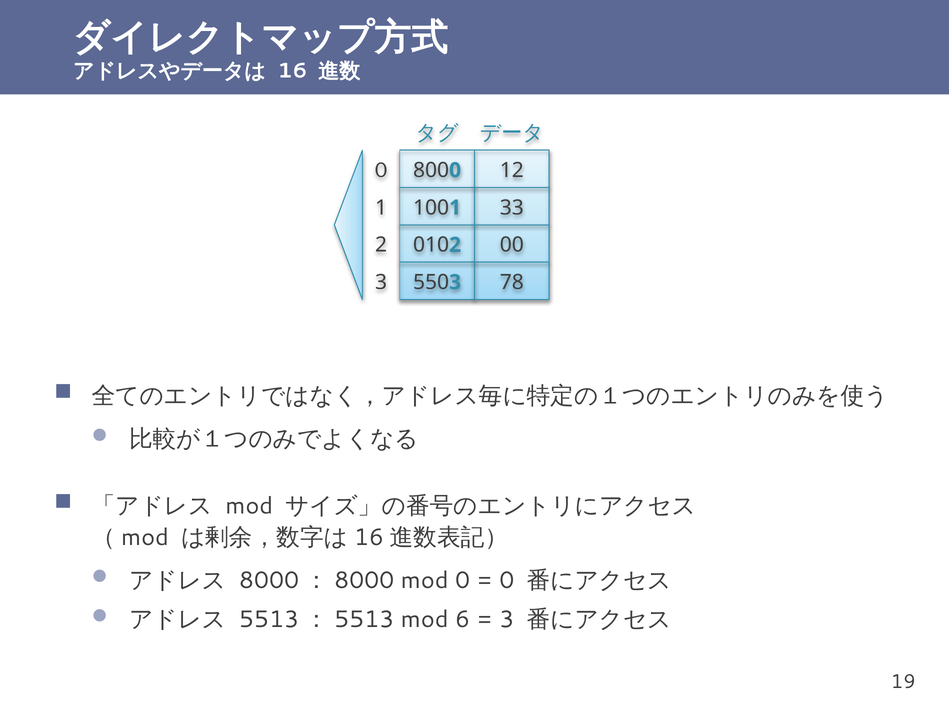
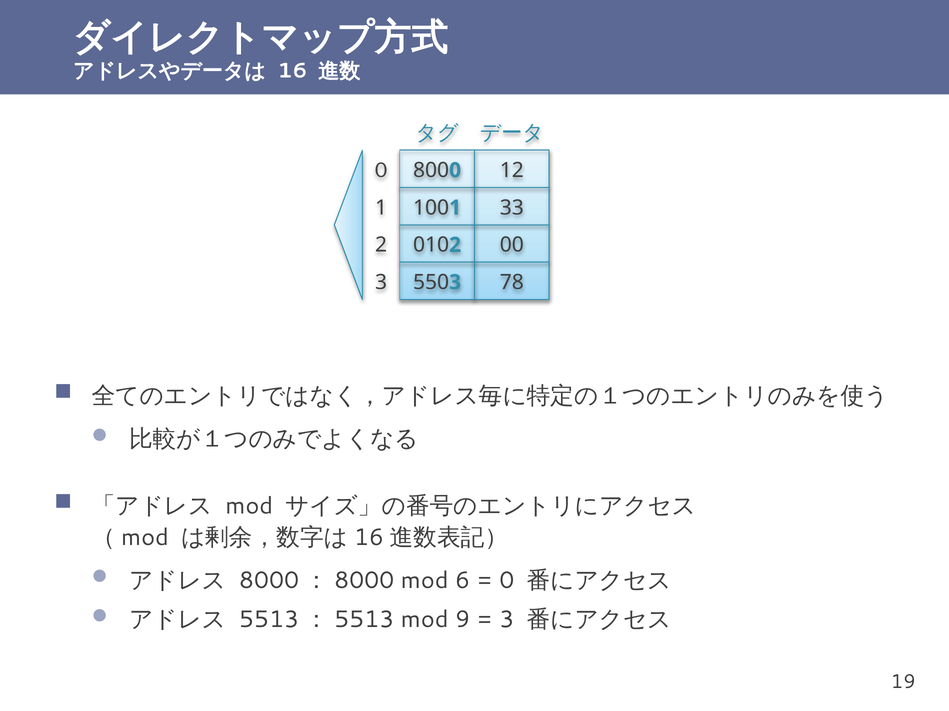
mod 0: 0 -> 6
6: 6 -> 9
